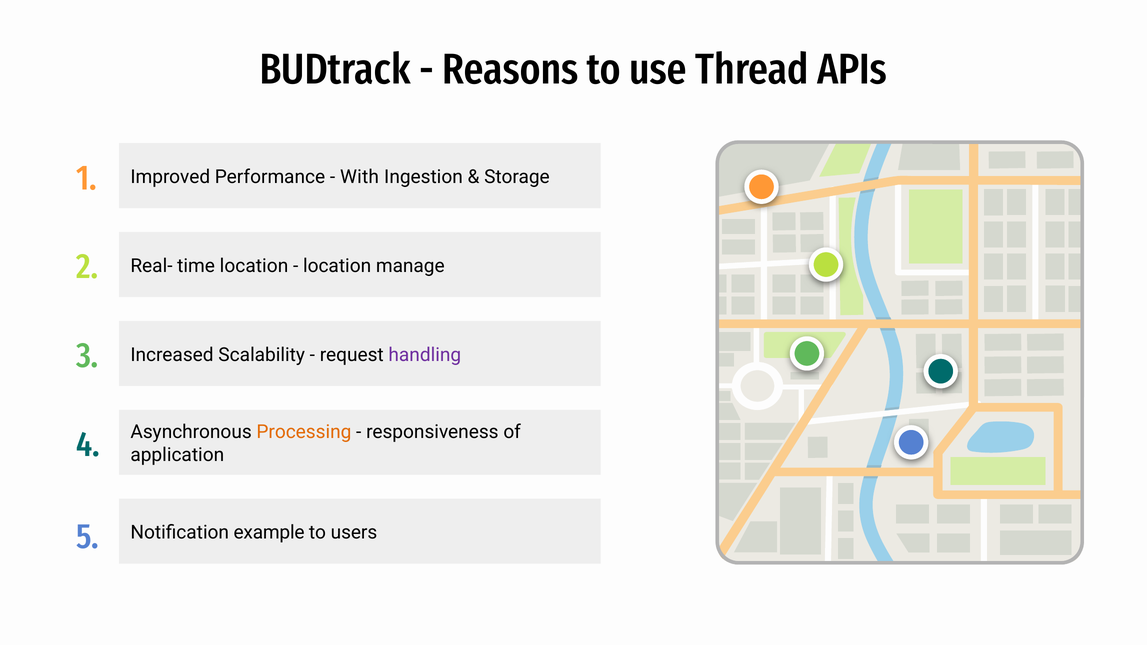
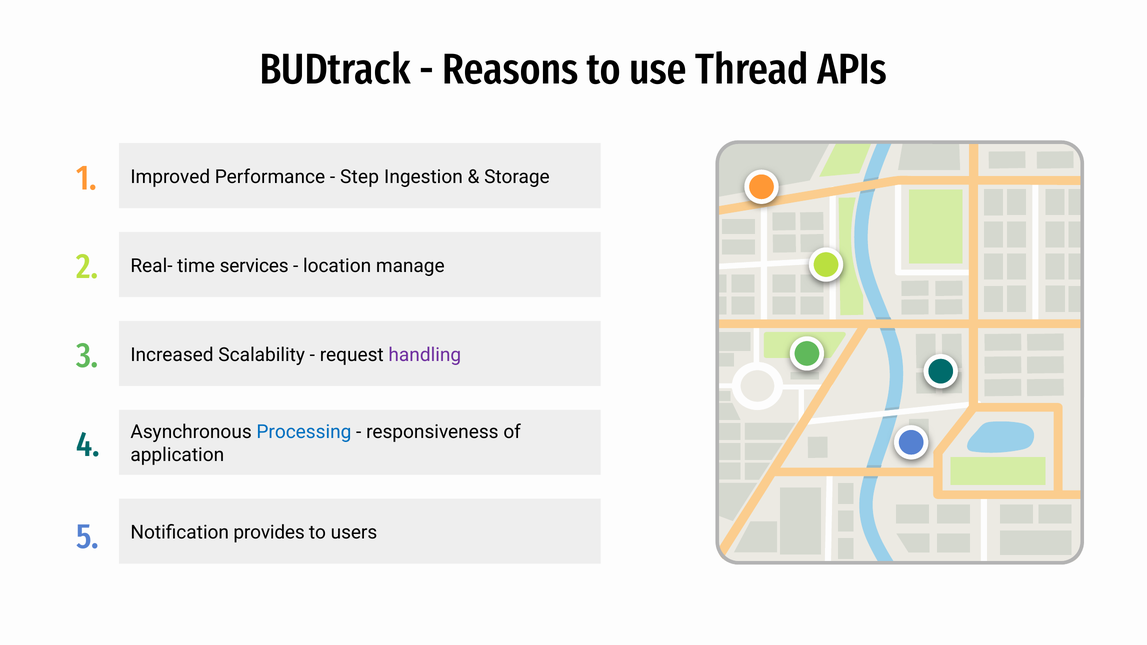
With: With -> Step
time location: location -> services
Processing colour: orange -> blue
example: example -> provides
